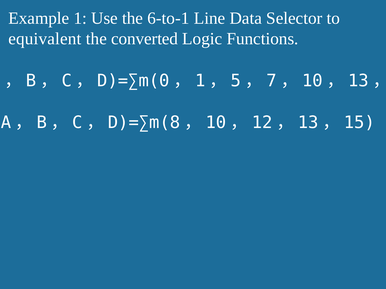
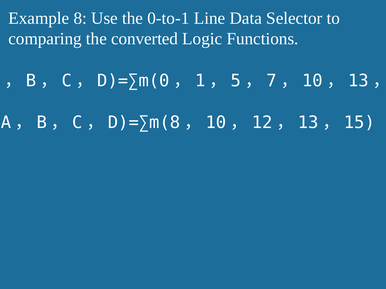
Example 1: 1 -> 8
6-to-1: 6-to-1 -> 0-to-1
equivalent: equivalent -> comparing
